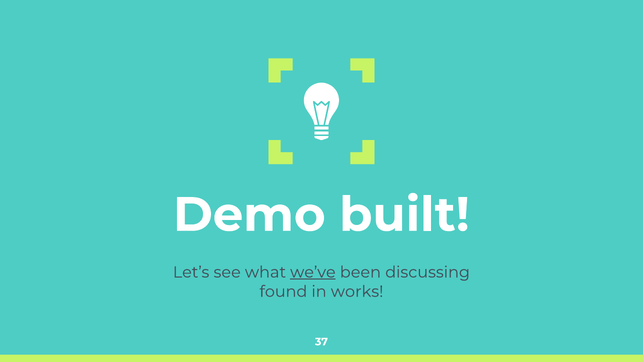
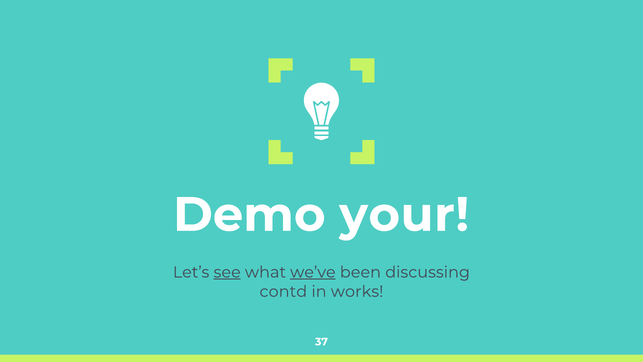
built: built -> your
see underline: none -> present
found: found -> contd
